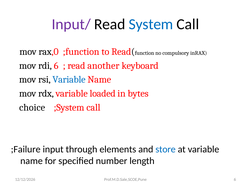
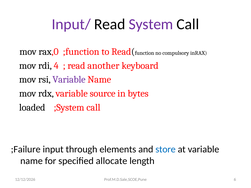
System colour: blue -> purple
rdi 6: 6 -> 4
Variable at (69, 80) colour: blue -> purple
loaded: loaded -> source
choice: choice -> loaded
number: number -> allocate
